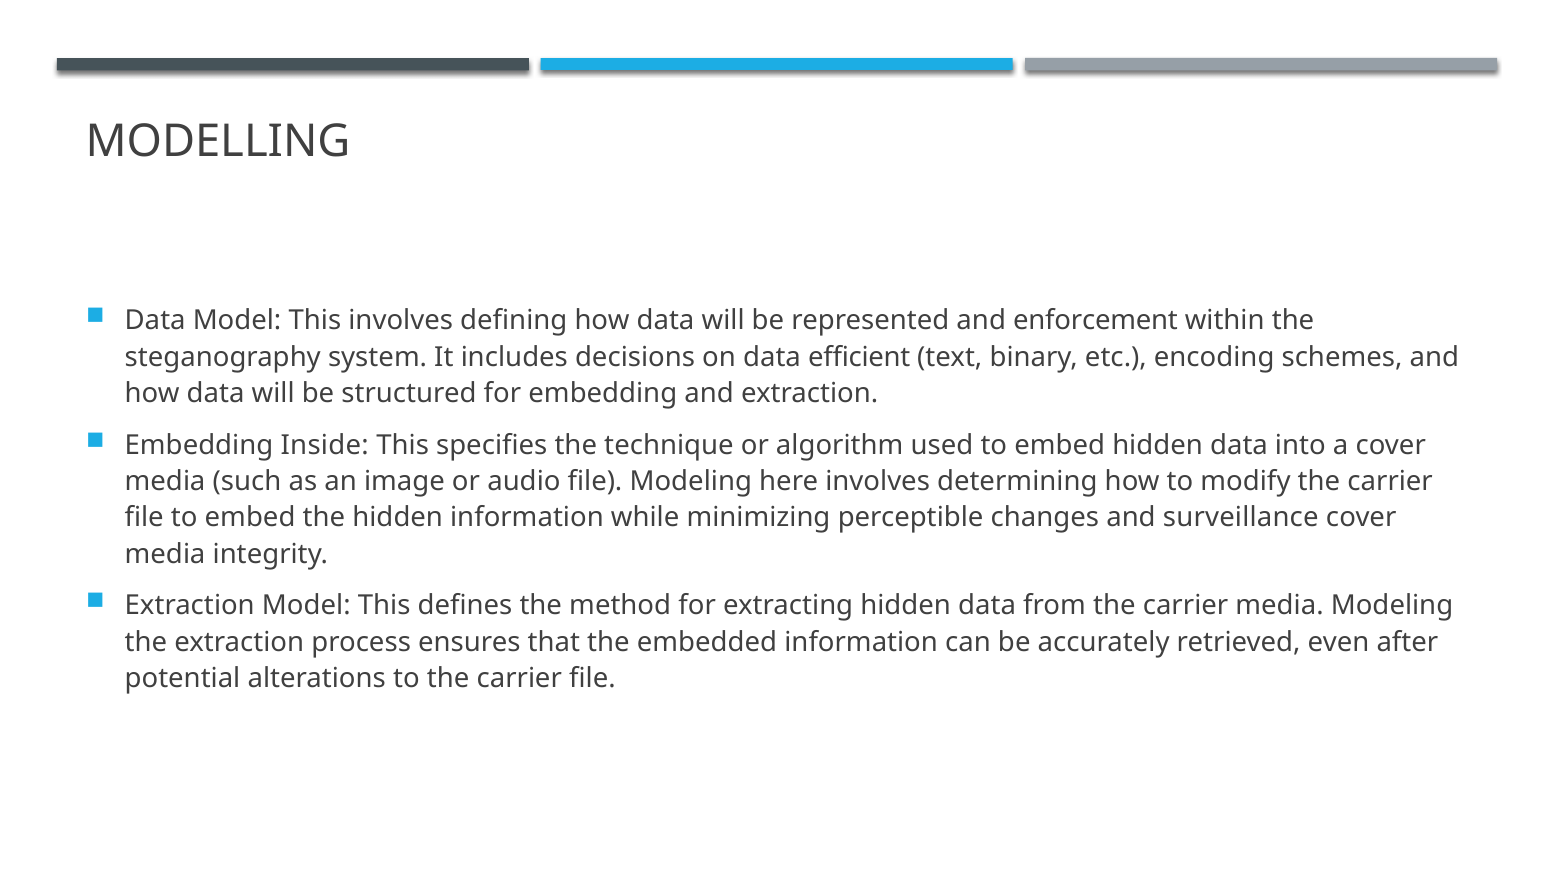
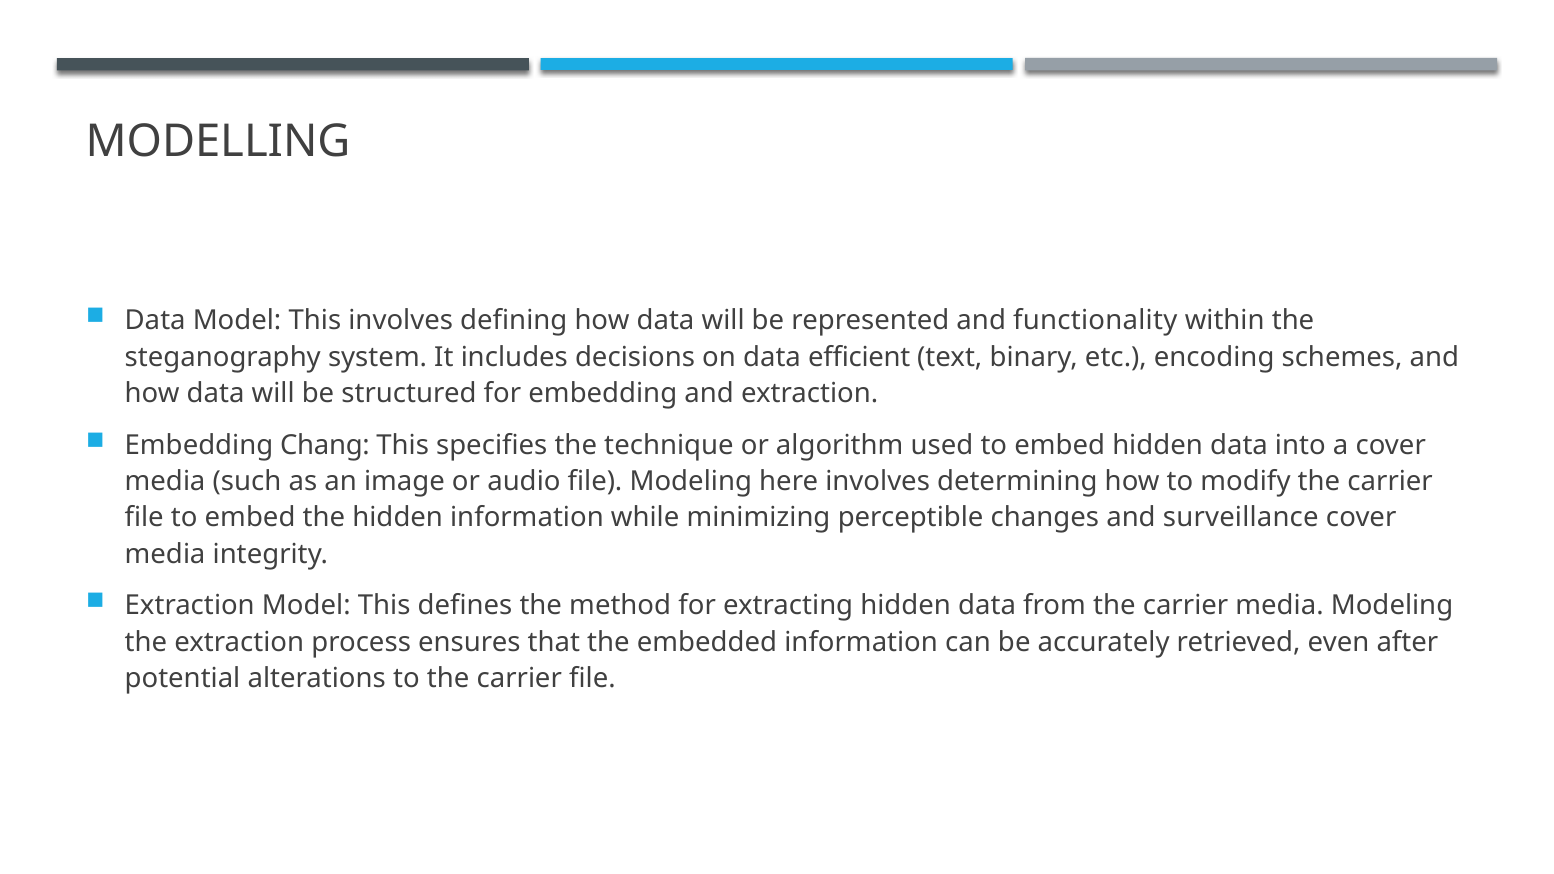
enforcement: enforcement -> functionality
Inside: Inside -> Chang
